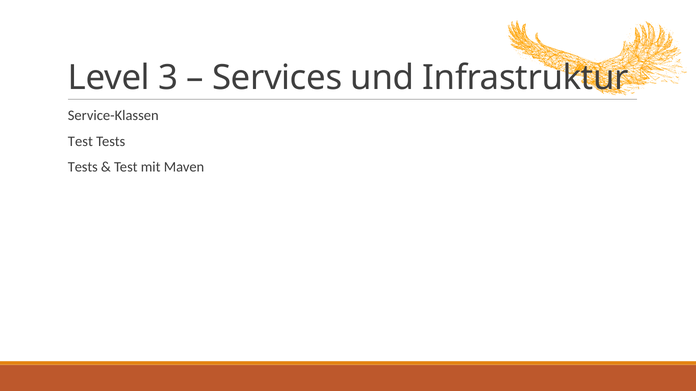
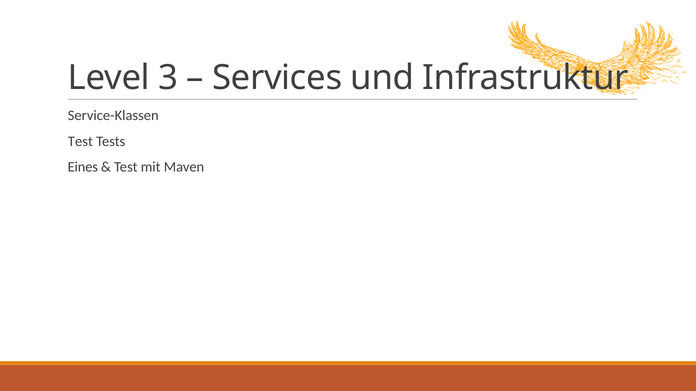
Tests at (83, 167): Tests -> Eines
